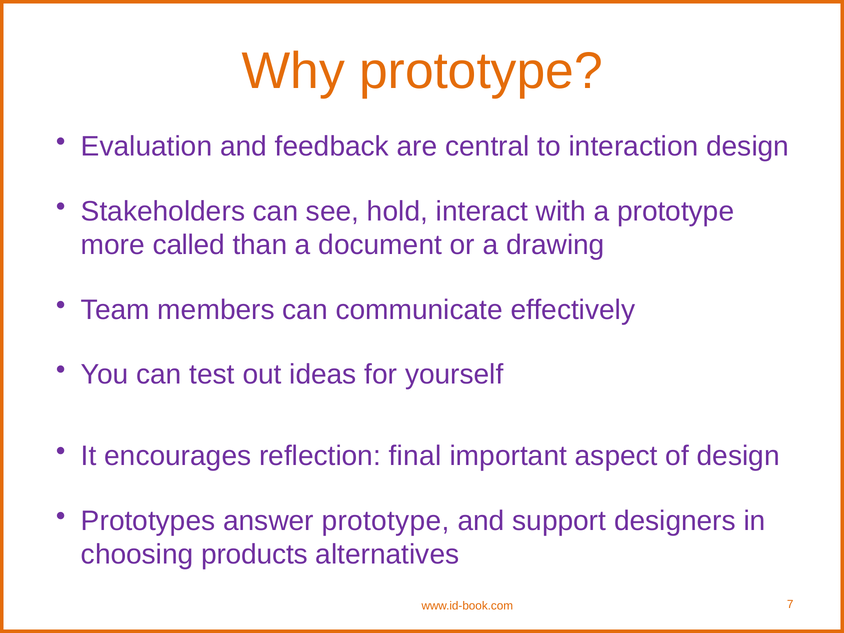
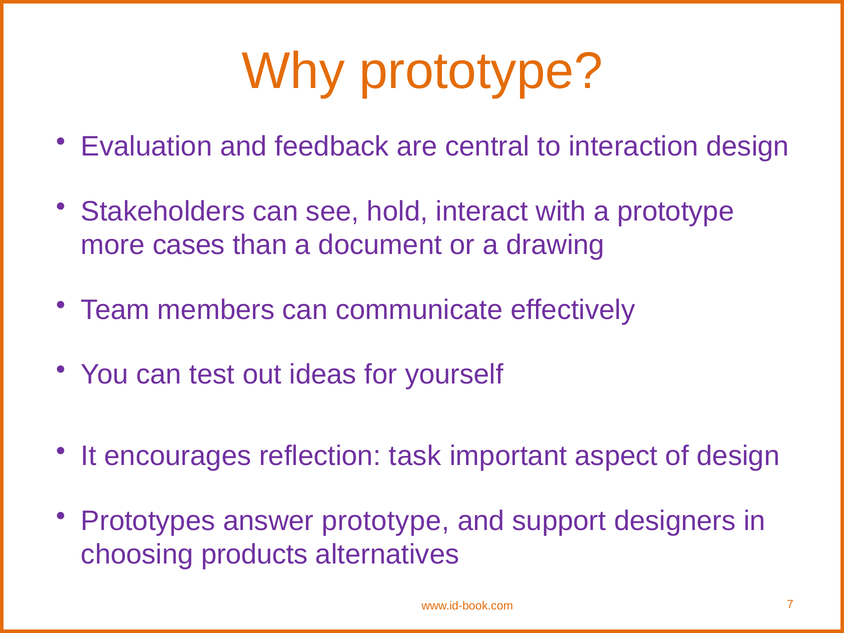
called: called -> cases
final: final -> task
